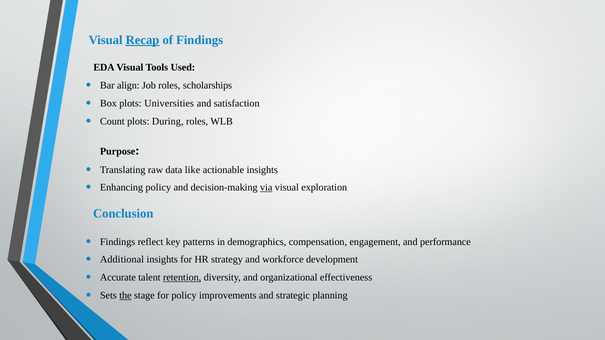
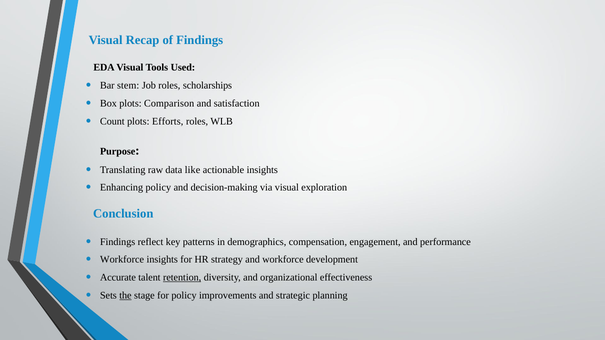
Recap underline: present -> none
align: align -> stem
Universities: Universities -> Comparison
During: During -> Efforts
via underline: present -> none
Additional at (122, 260): Additional -> Workforce
